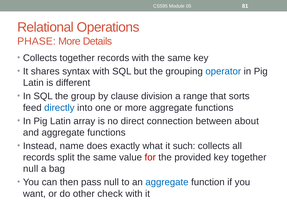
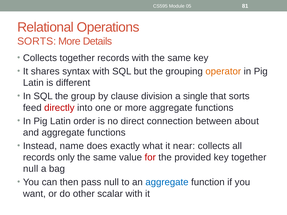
PHASE at (37, 41): PHASE -> SORTS
operator colour: blue -> orange
range: range -> single
directly colour: blue -> red
array: array -> order
such: such -> near
split: split -> only
check: check -> scalar
